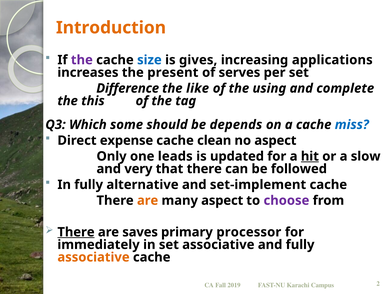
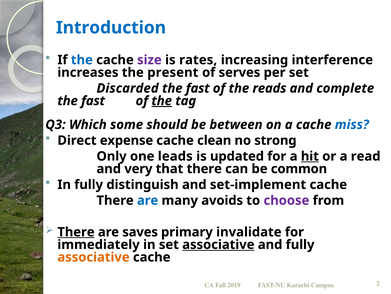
Introduction colour: orange -> blue
the at (82, 60) colour: purple -> blue
size colour: blue -> purple
gives: gives -> rates
applications: applications -> interference
Difference: Difference -> Discarded
like at (198, 88): like -> fast
using: using -> reads
this at (93, 101): this -> fast
the at (162, 101) underline: none -> present
depends: depends -> between
no aspect: aspect -> strong
slow: slow -> read
followed: followed -> common
alternative: alternative -> distinguish
are at (148, 200) colour: orange -> blue
many aspect: aspect -> avoids
processor: processor -> invalidate
associative at (218, 244) underline: none -> present
